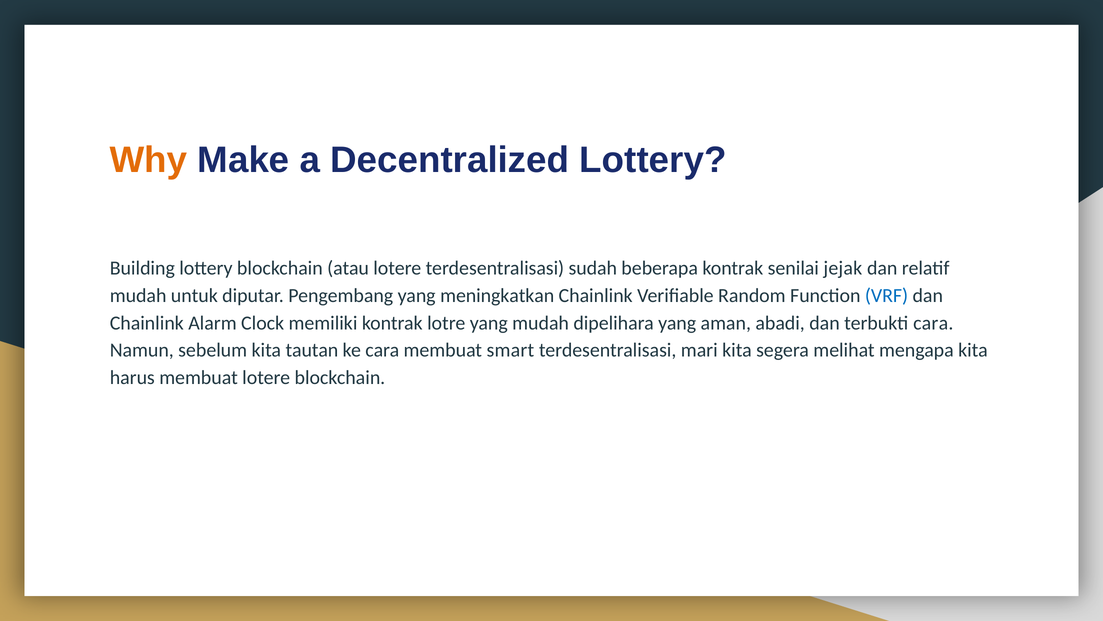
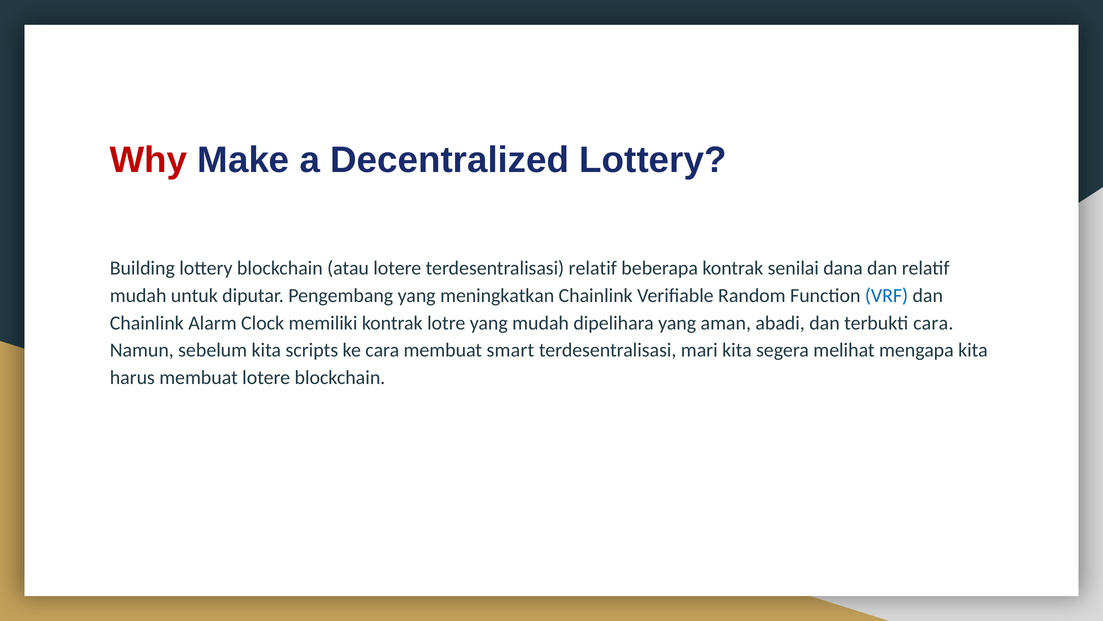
Why colour: orange -> red
terdesentralisasi sudah: sudah -> relatif
jejak: jejak -> dana
tautan: tautan -> scripts
